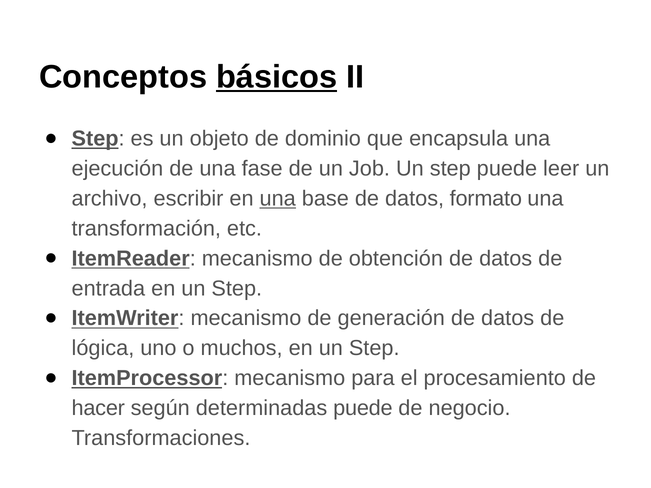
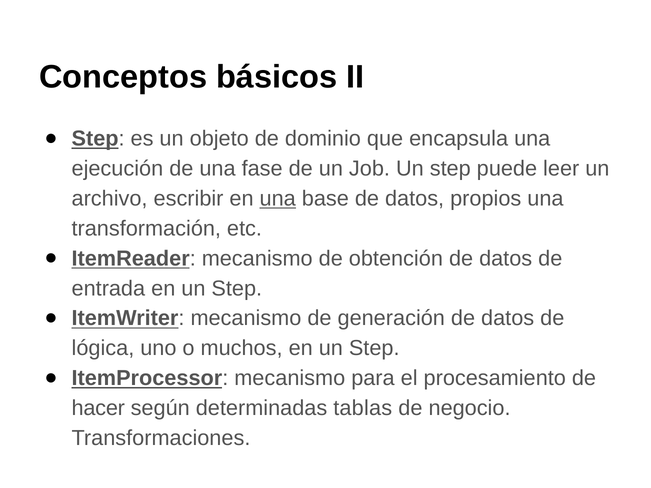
básicos underline: present -> none
formato: formato -> propios
determinadas puede: puede -> tablas
